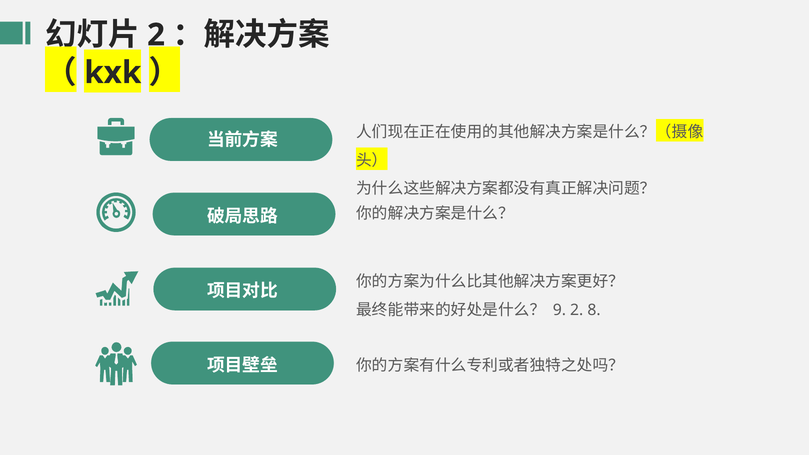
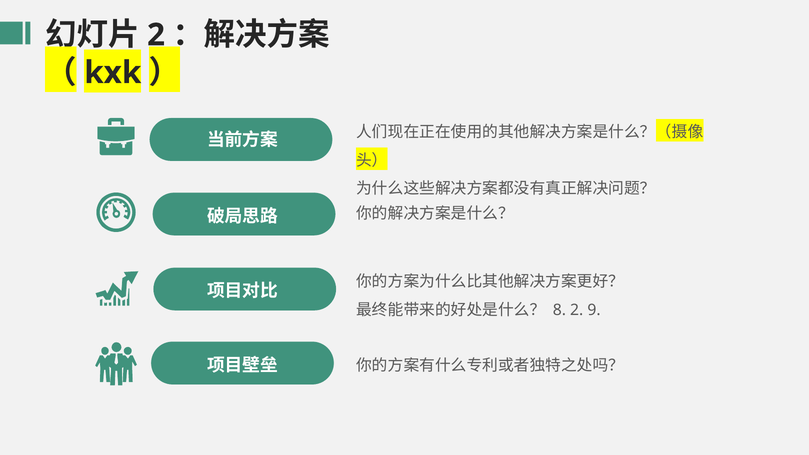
9: 9 -> 8
8: 8 -> 9
